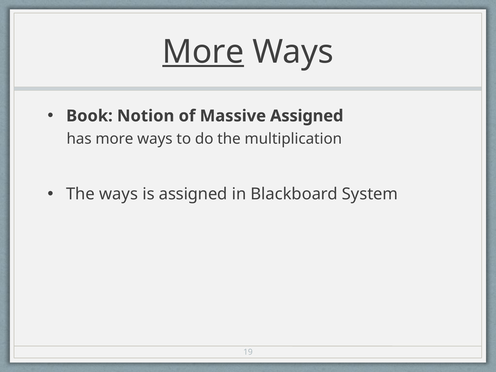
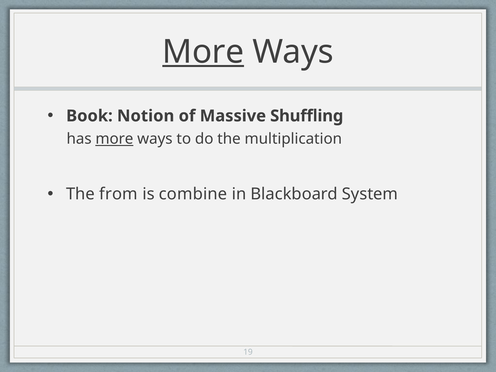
Massive Assigned: Assigned -> Shuffling
more at (114, 139) underline: none -> present
The ways: ways -> from
is assigned: assigned -> combine
